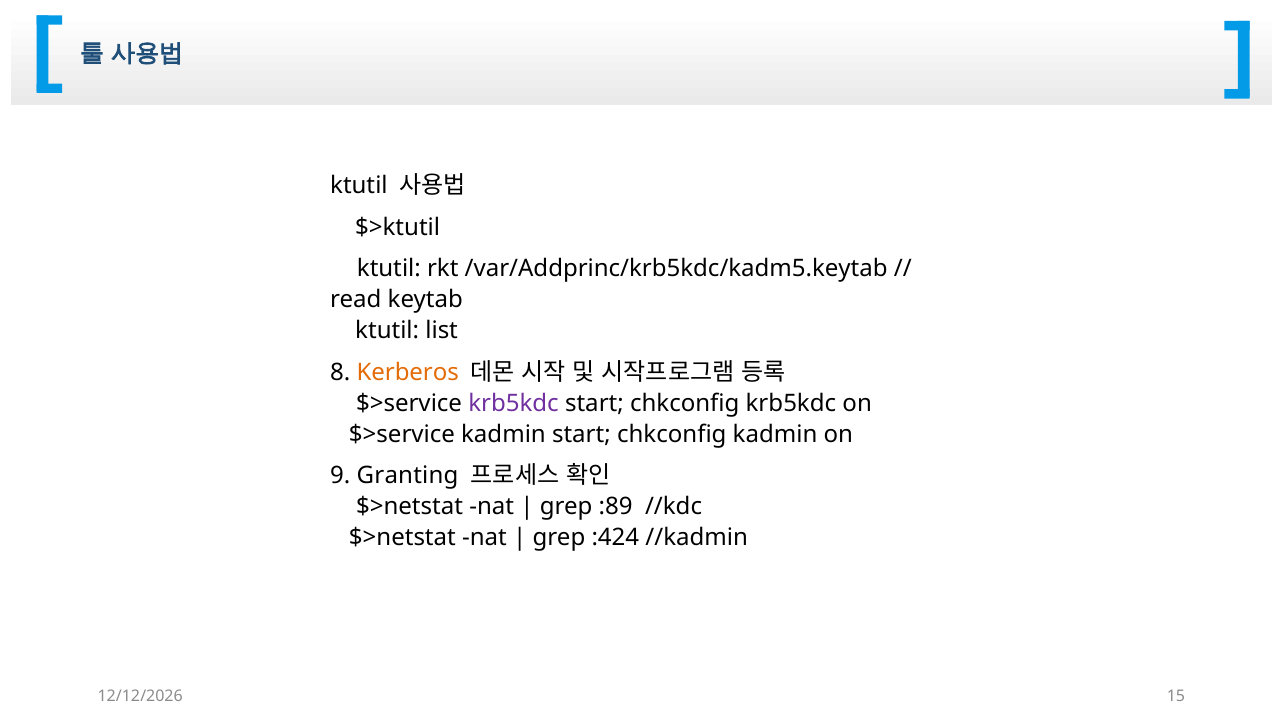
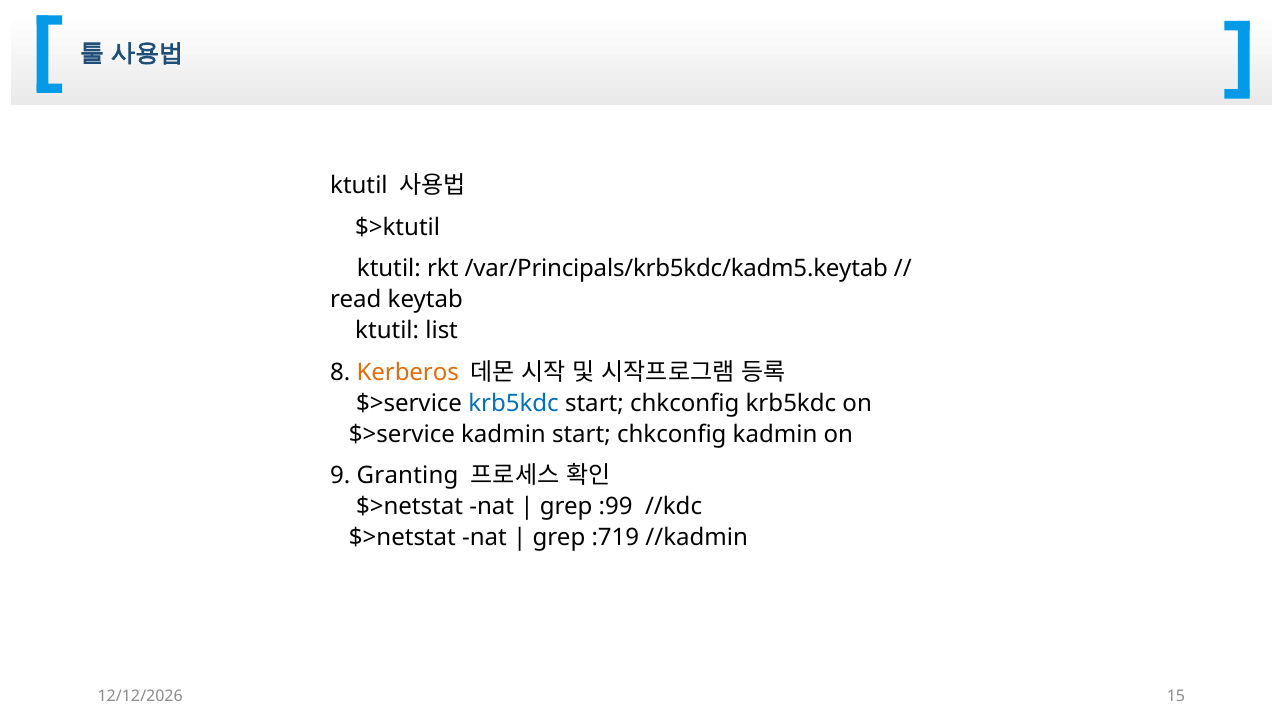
/var/Addprinc/krb5kdc/kadm5.keytab: /var/Addprinc/krb5kdc/kadm5.keytab -> /var/Principals/krb5kdc/kadm5.keytab
krb5kdc at (514, 403) colour: purple -> blue
:89: :89 -> :99
:424: :424 -> :719
